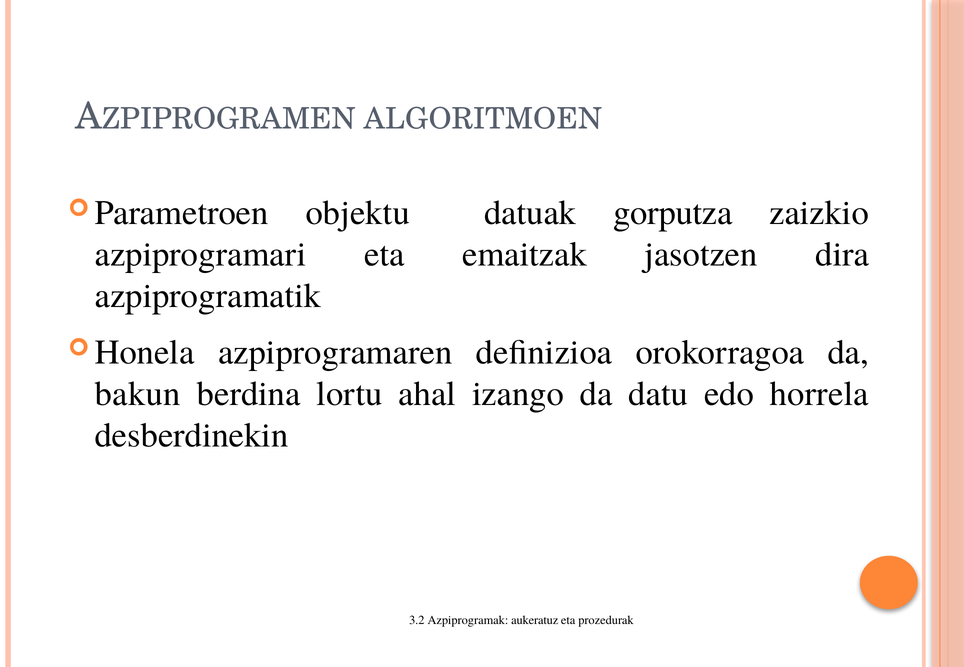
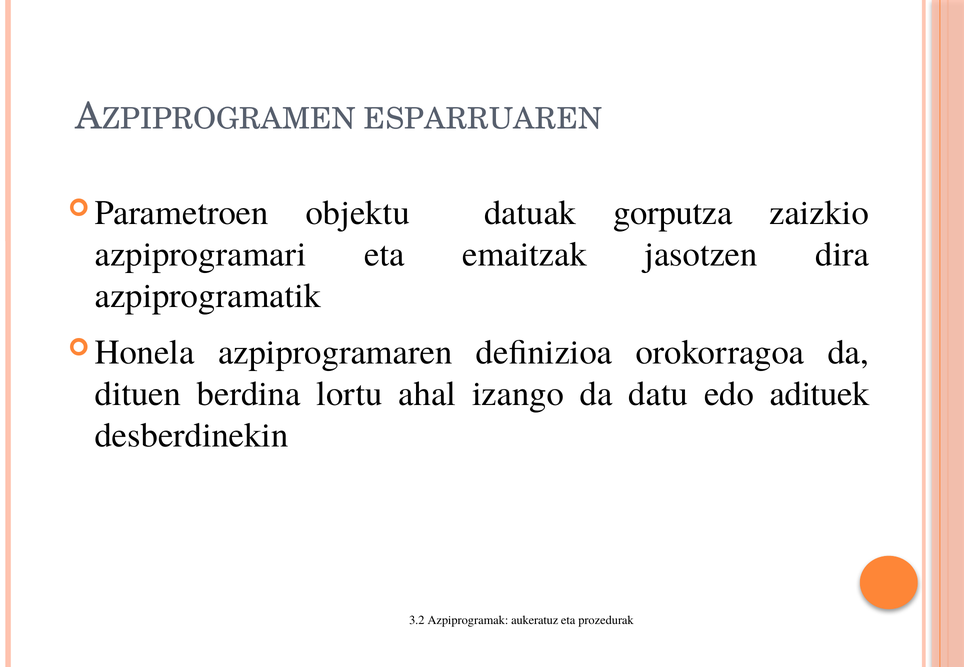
ALGORITMOEN: ALGORITMOEN -> ESPARRUAREN
bakun: bakun -> dituen
horrela: horrela -> adituek
